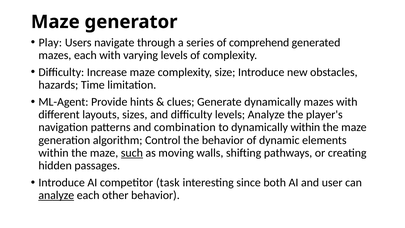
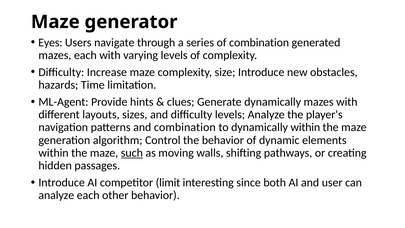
Play: Play -> Eyes
of comprehend: comprehend -> combination
task: task -> limit
analyze at (56, 195) underline: present -> none
